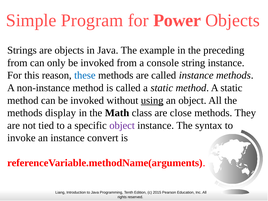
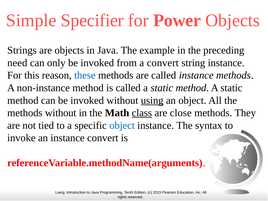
Program: Program -> Specifier
from at (17, 63): from -> need
a console: console -> convert
methods display: display -> without
class underline: none -> present
object at (122, 125) colour: purple -> blue
